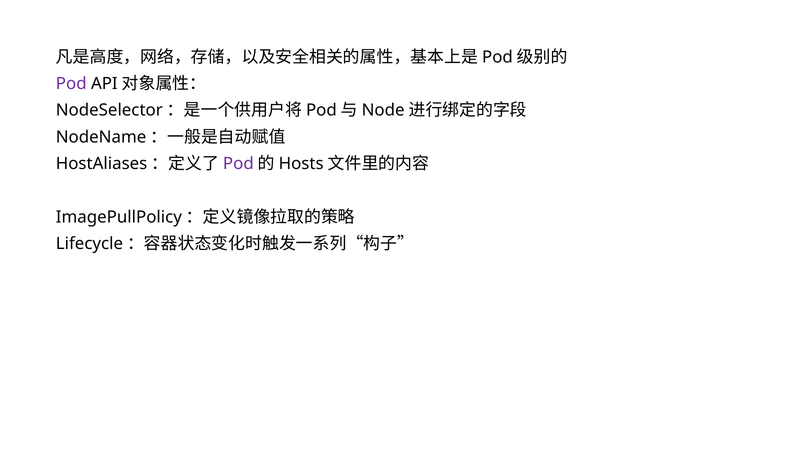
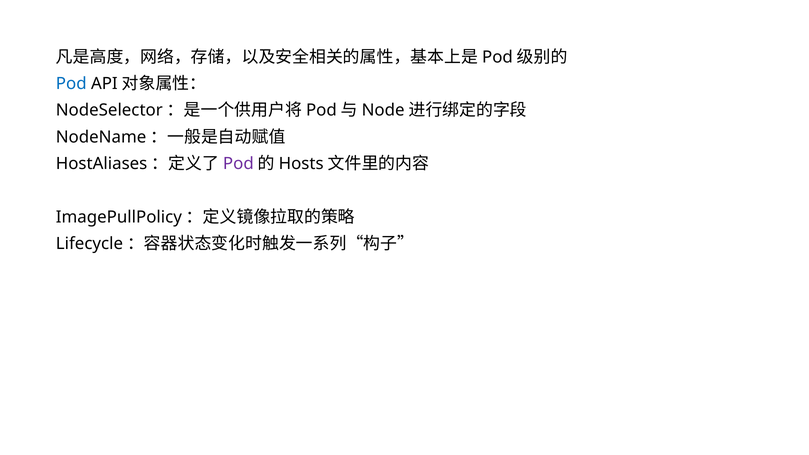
Pod at (71, 84) colour: purple -> blue
